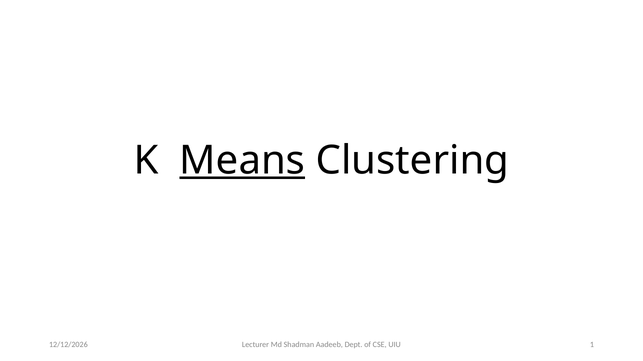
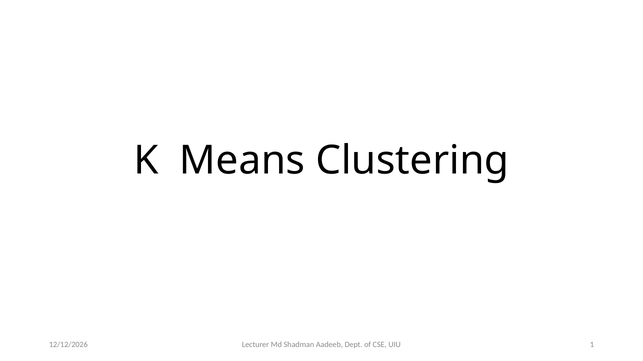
Means underline: present -> none
